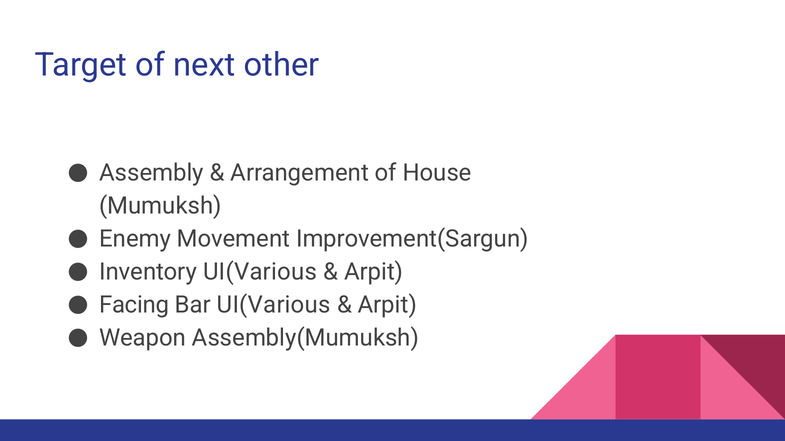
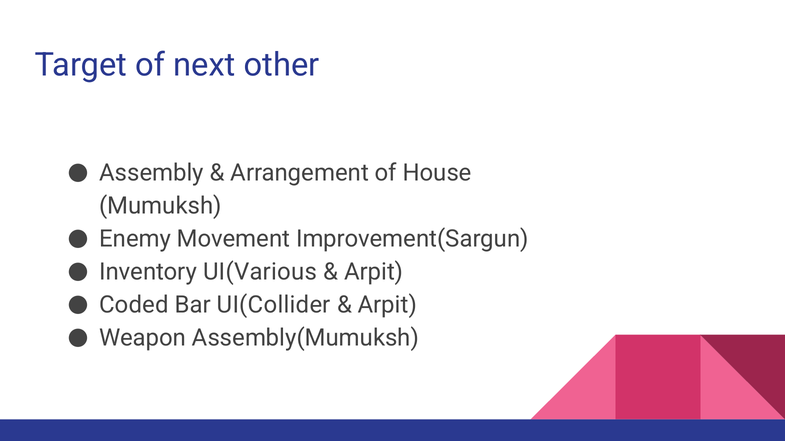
Facing: Facing -> Coded
Bar UI(Various: UI(Various -> UI(Collider
